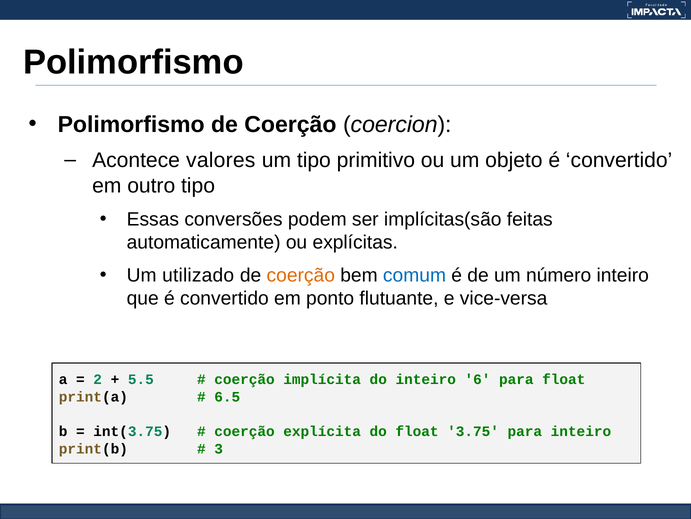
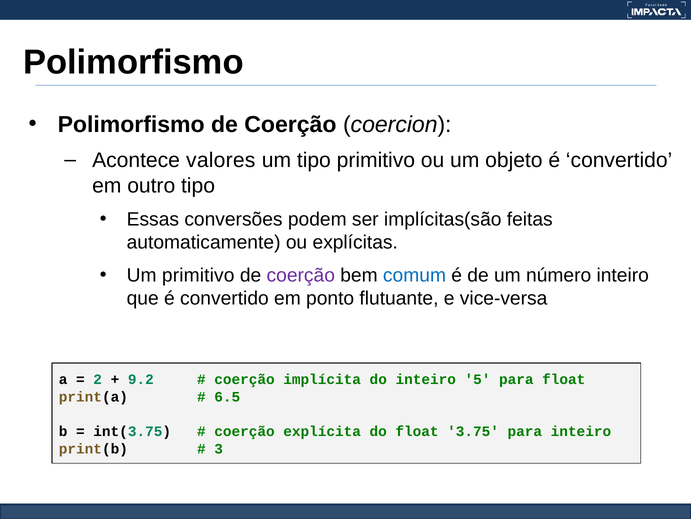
Um utilizado: utilizado -> primitivo
coerção at (301, 275) colour: orange -> purple
5.5: 5.5 -> 9.2
6: 6 -> 5
